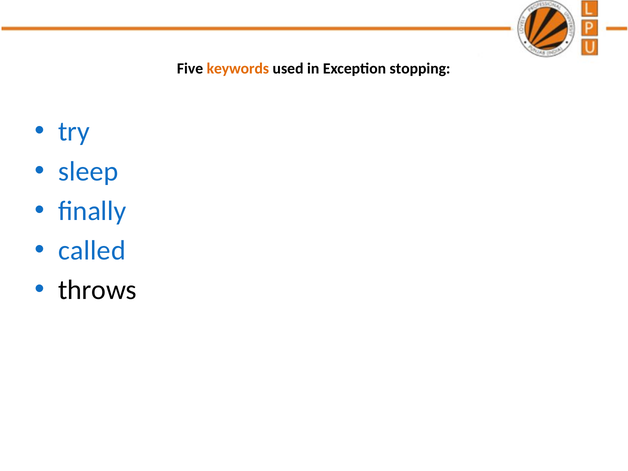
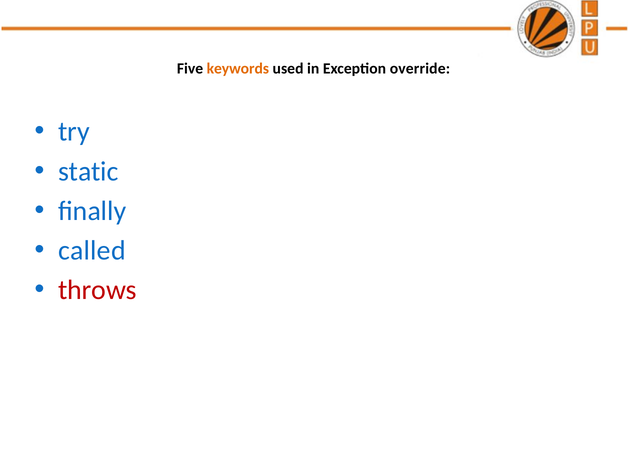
stopping: stopping -> override
sleep: sleep -> static
throws colour: black -> red
